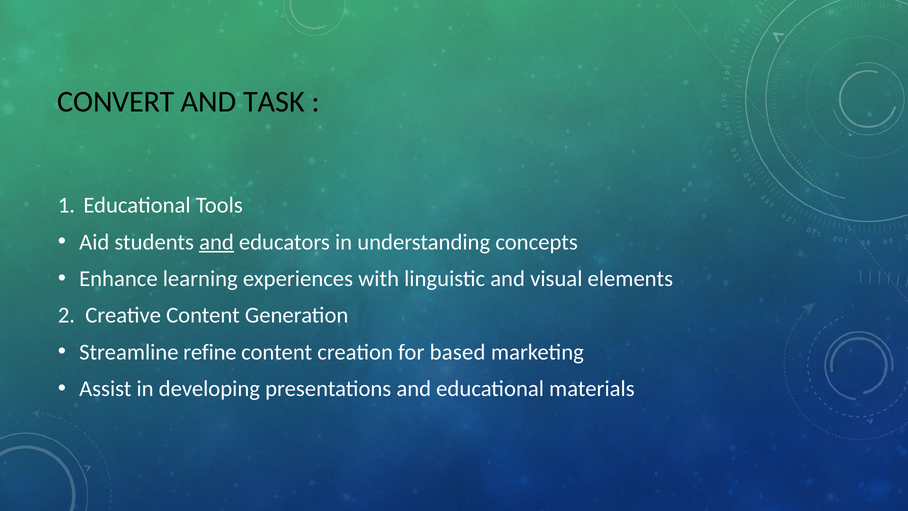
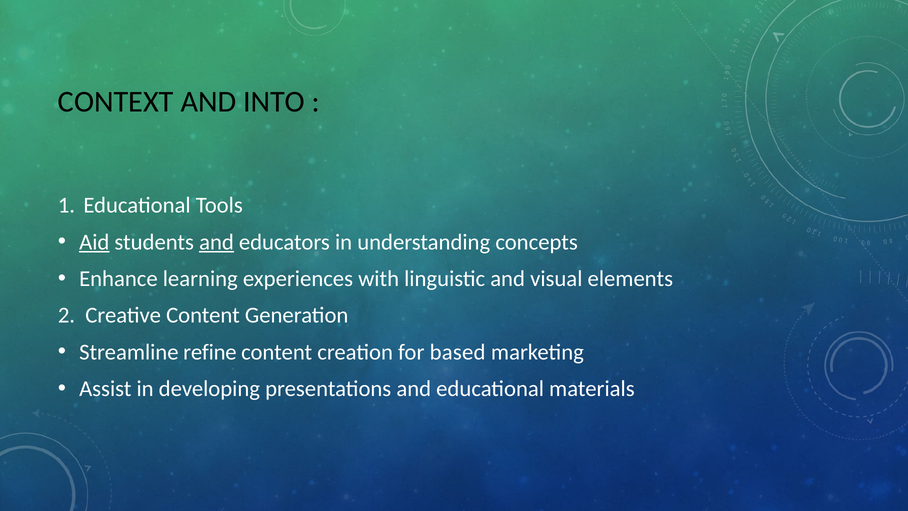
CONVERT: CONVERT -> CONTEXT
TASK: TASK -> INTO
Aid underline: none -> present
